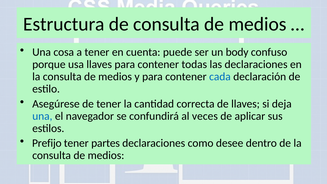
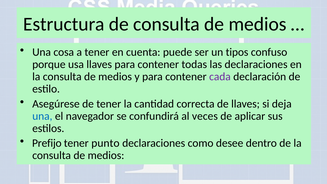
body: body -> tipos
cada colour: blue -> purple
partes: partes -> punto
